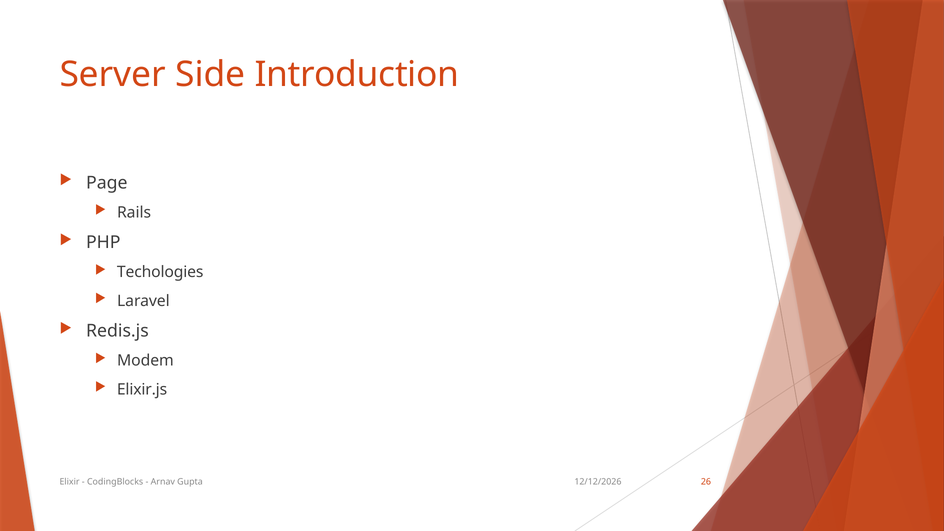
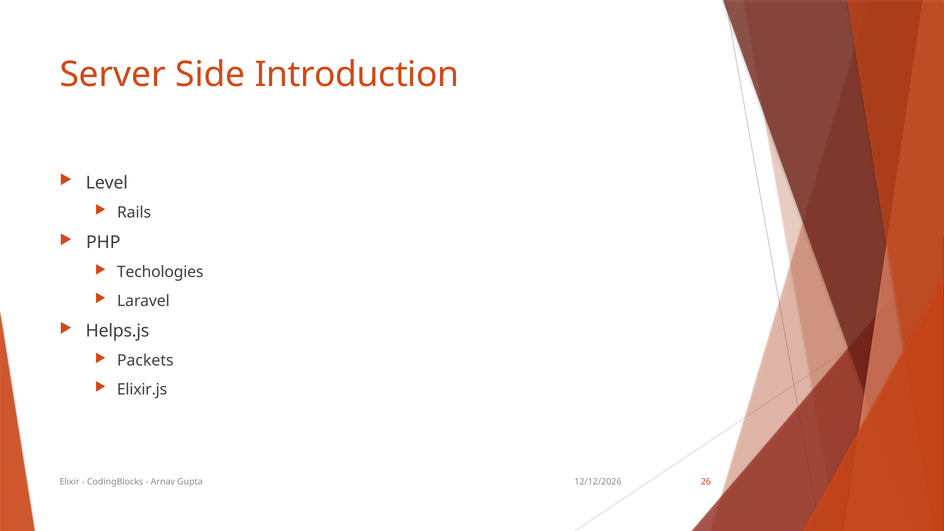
Page: Page -> Level
Redis.js: Redis.js -> Helps.js
Modem: Modem -> Packets
